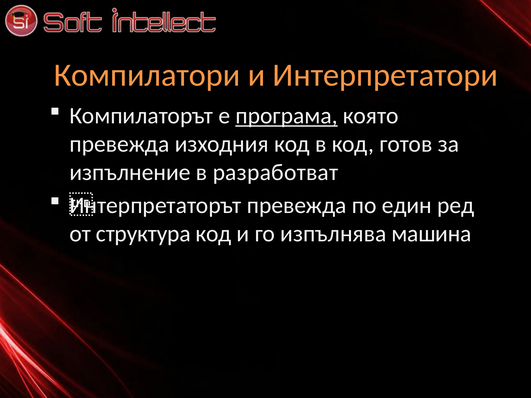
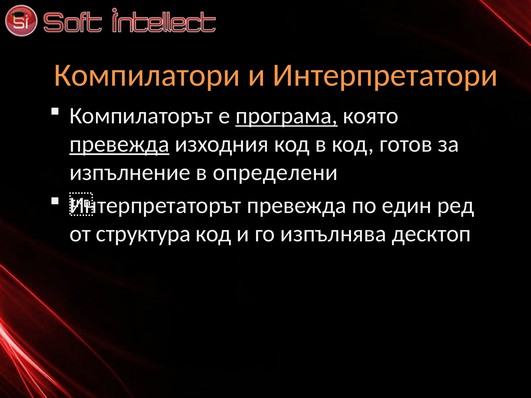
превежда at (119, 144) underline: none -> present
разработват: разработват -> определени
машина: машина -> десктоп
